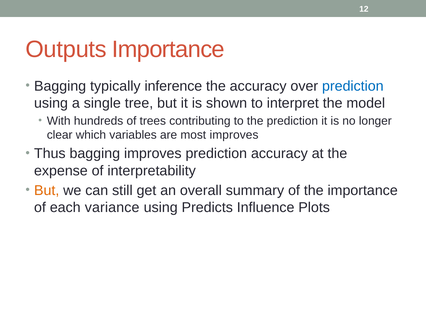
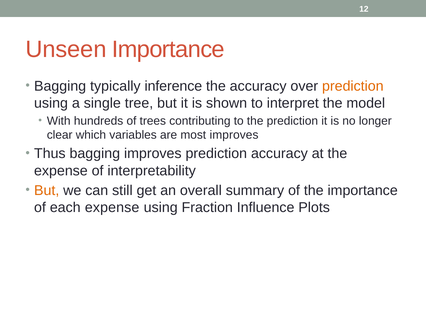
Outputs: Outputs -> Unseen
prediction at (353, 86) colour: blue -> orange
each variance: variance -> expense
Predicts: Predicts -> Fraction
